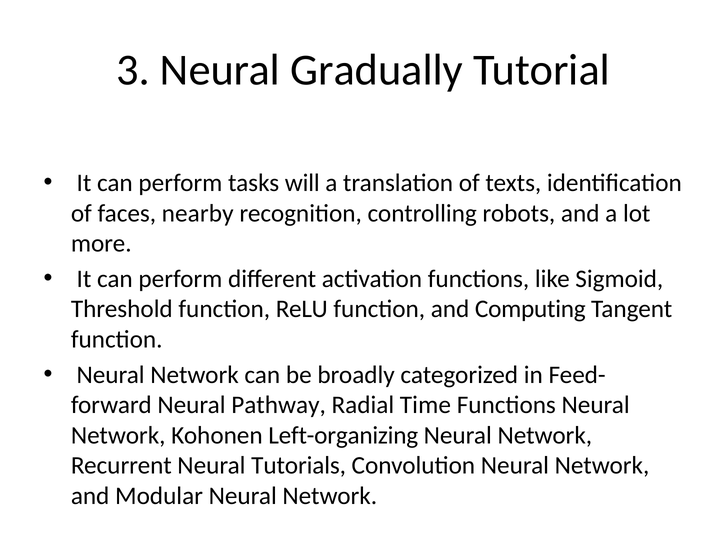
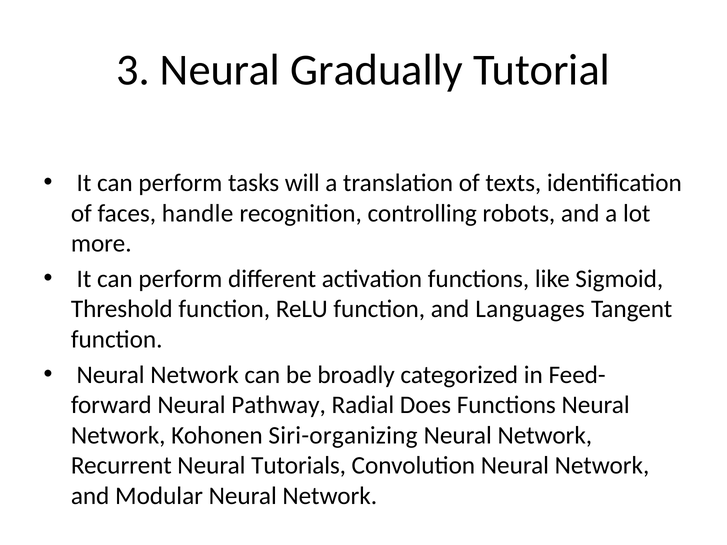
nearby: nearby -> handle
Computing: Computing -> Languages
Time: Time -> Does
Left-organizing: Left-organizing -> Siri-organizing
